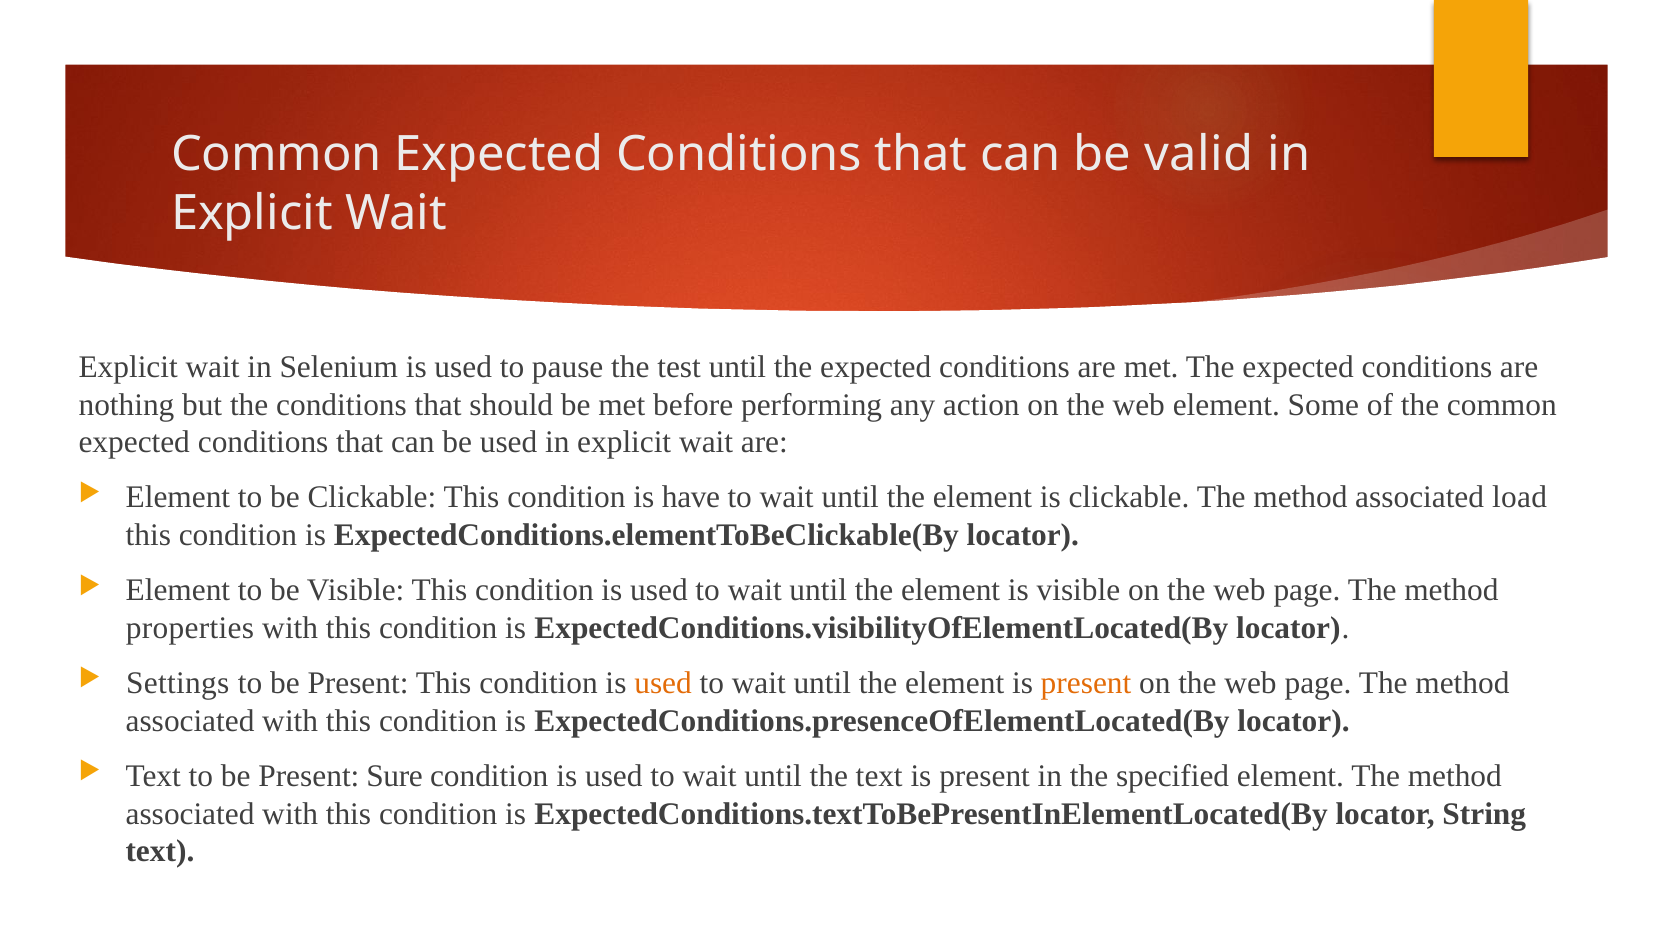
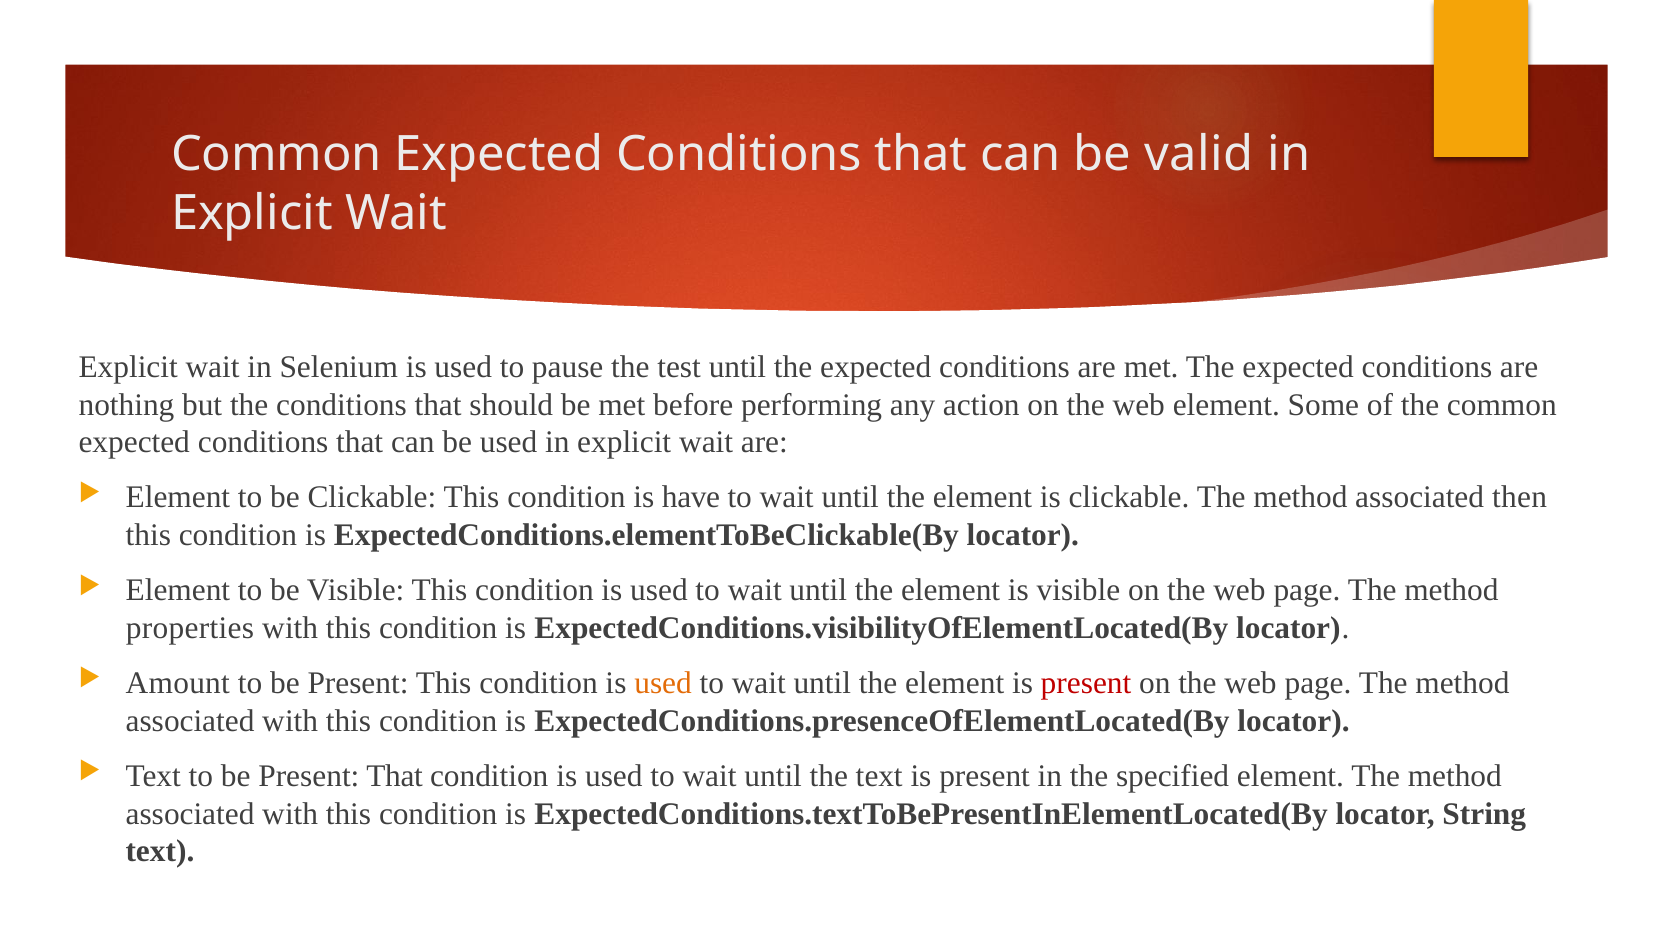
load: load -> then
Settings: Settings -> Amount
present at (1086, 683) colour: orange -> red
Present Sure: Sure -> That
